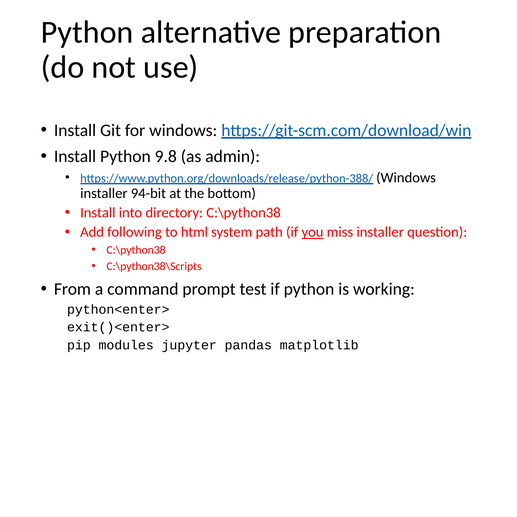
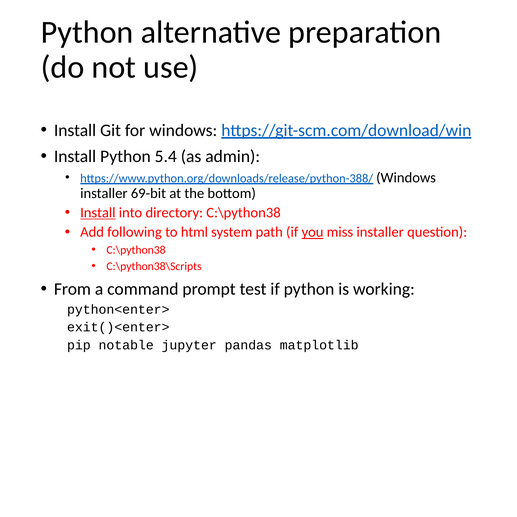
9.8: 9.8 -> 5.4
94-bit: 94-bit -> 69-bit
Install at (98, 213) underline: none -> present
modules: modules -> notable
